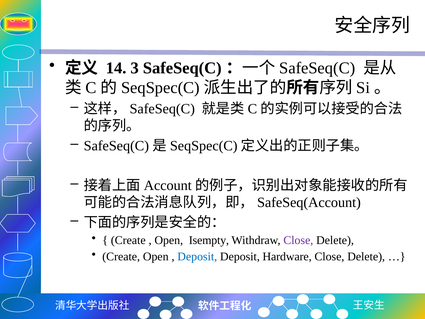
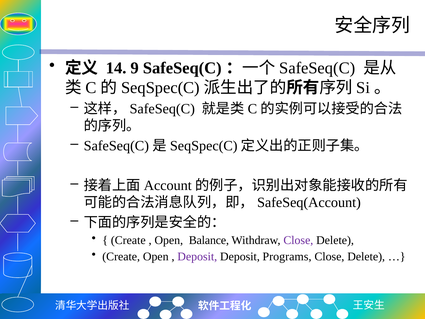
3: 3 -> 9
Isempty: Isempty -> Balance
Deposit at (197, 256) colour: blue -> purple
Hardware: Hardware -> Programs
